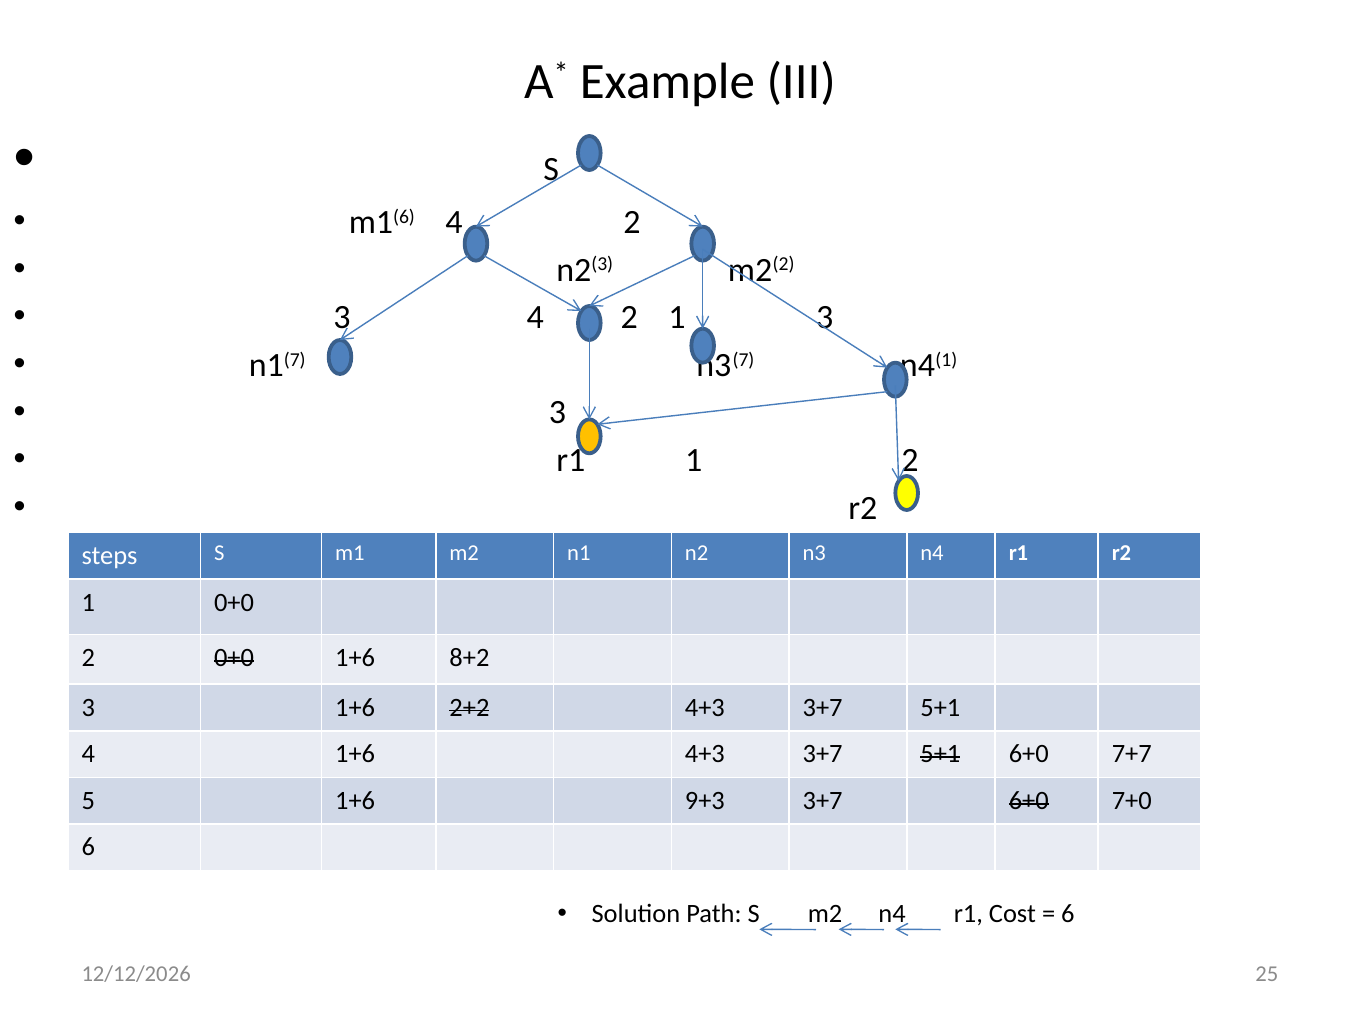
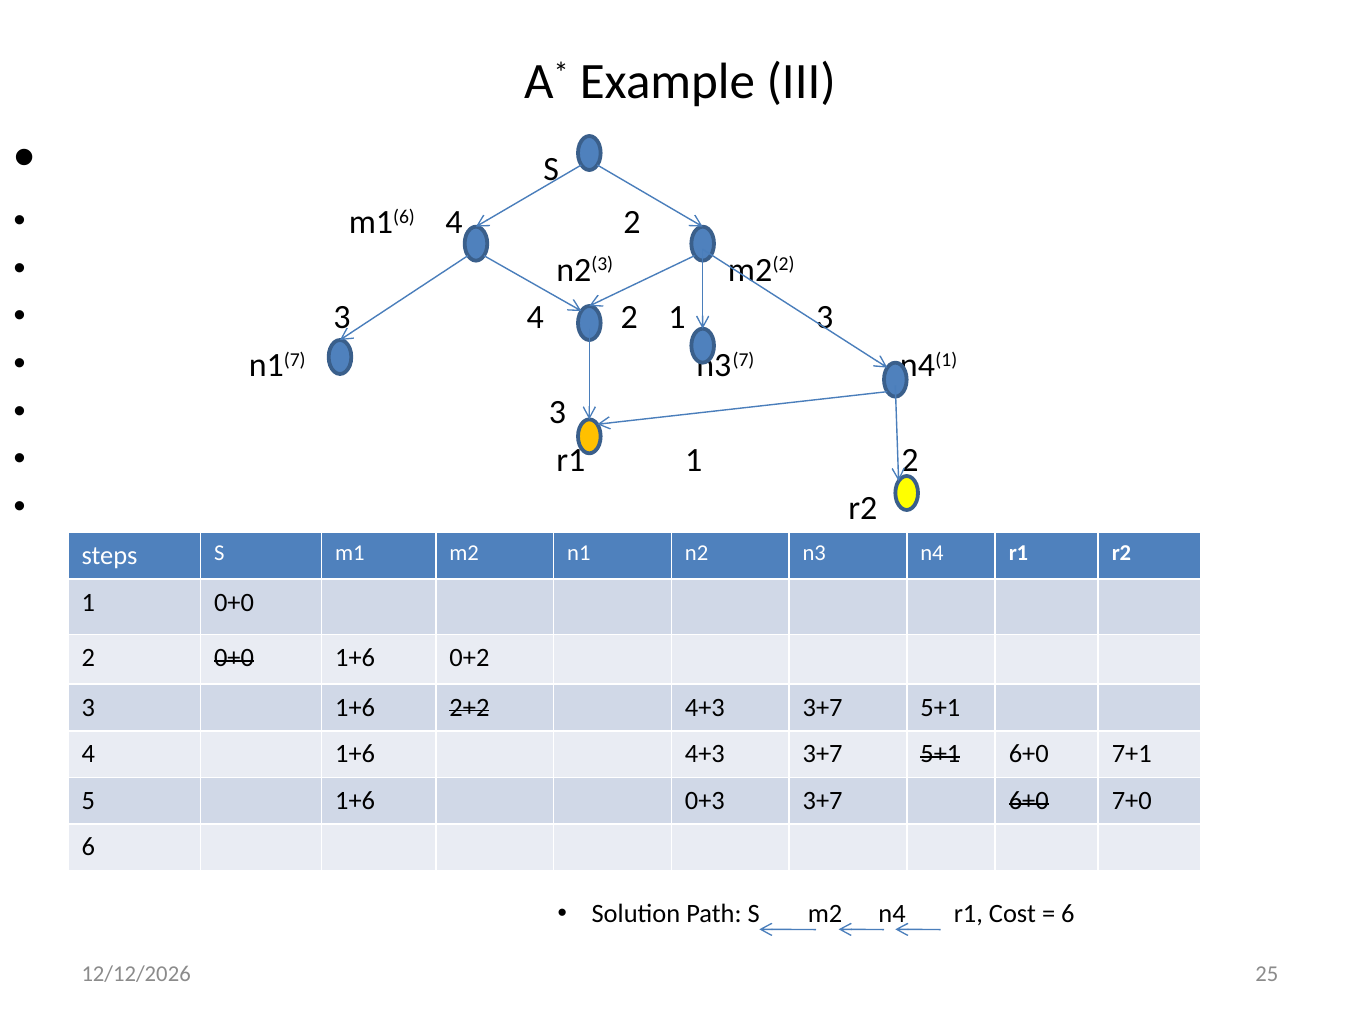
8+2: 8+2 -> 0+2
7+7: 7+7 -> 7+1
9+3: 9+3 -> 0+3
